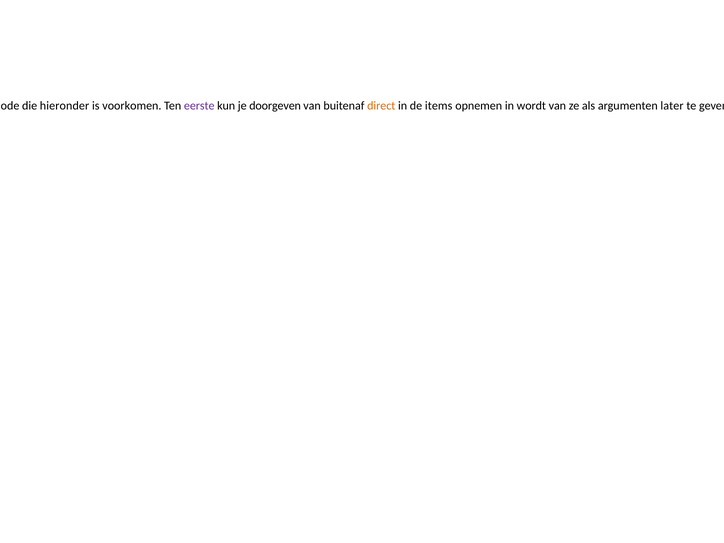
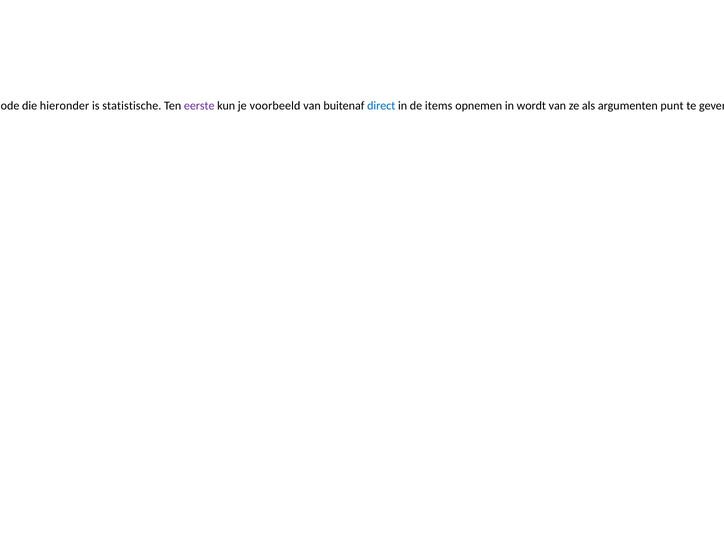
voorkomen: voorkomen -> statistische
doorgeven: doorgeven -> voorbeeld
direct colour: orange -> blue
later: later -> punt
